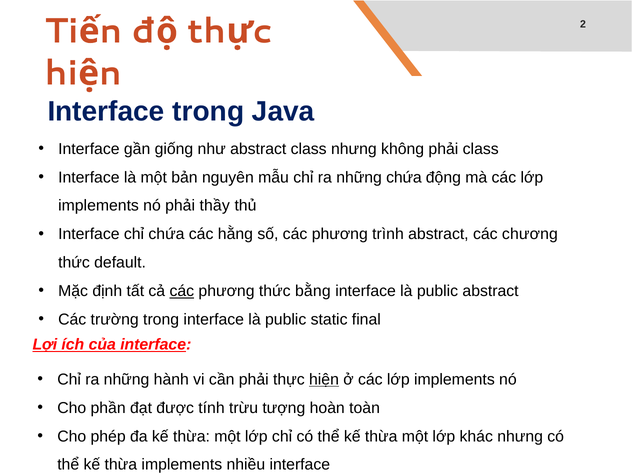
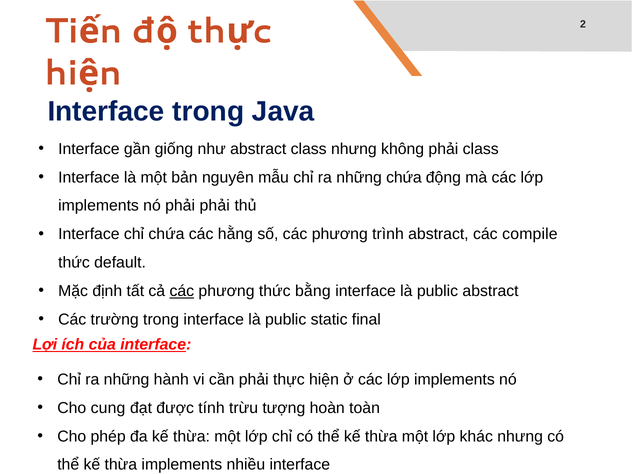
phải thầy: thầy -> phải
chương: chương -> compile
hiện underline: present -> none
phần: phần -> cung
